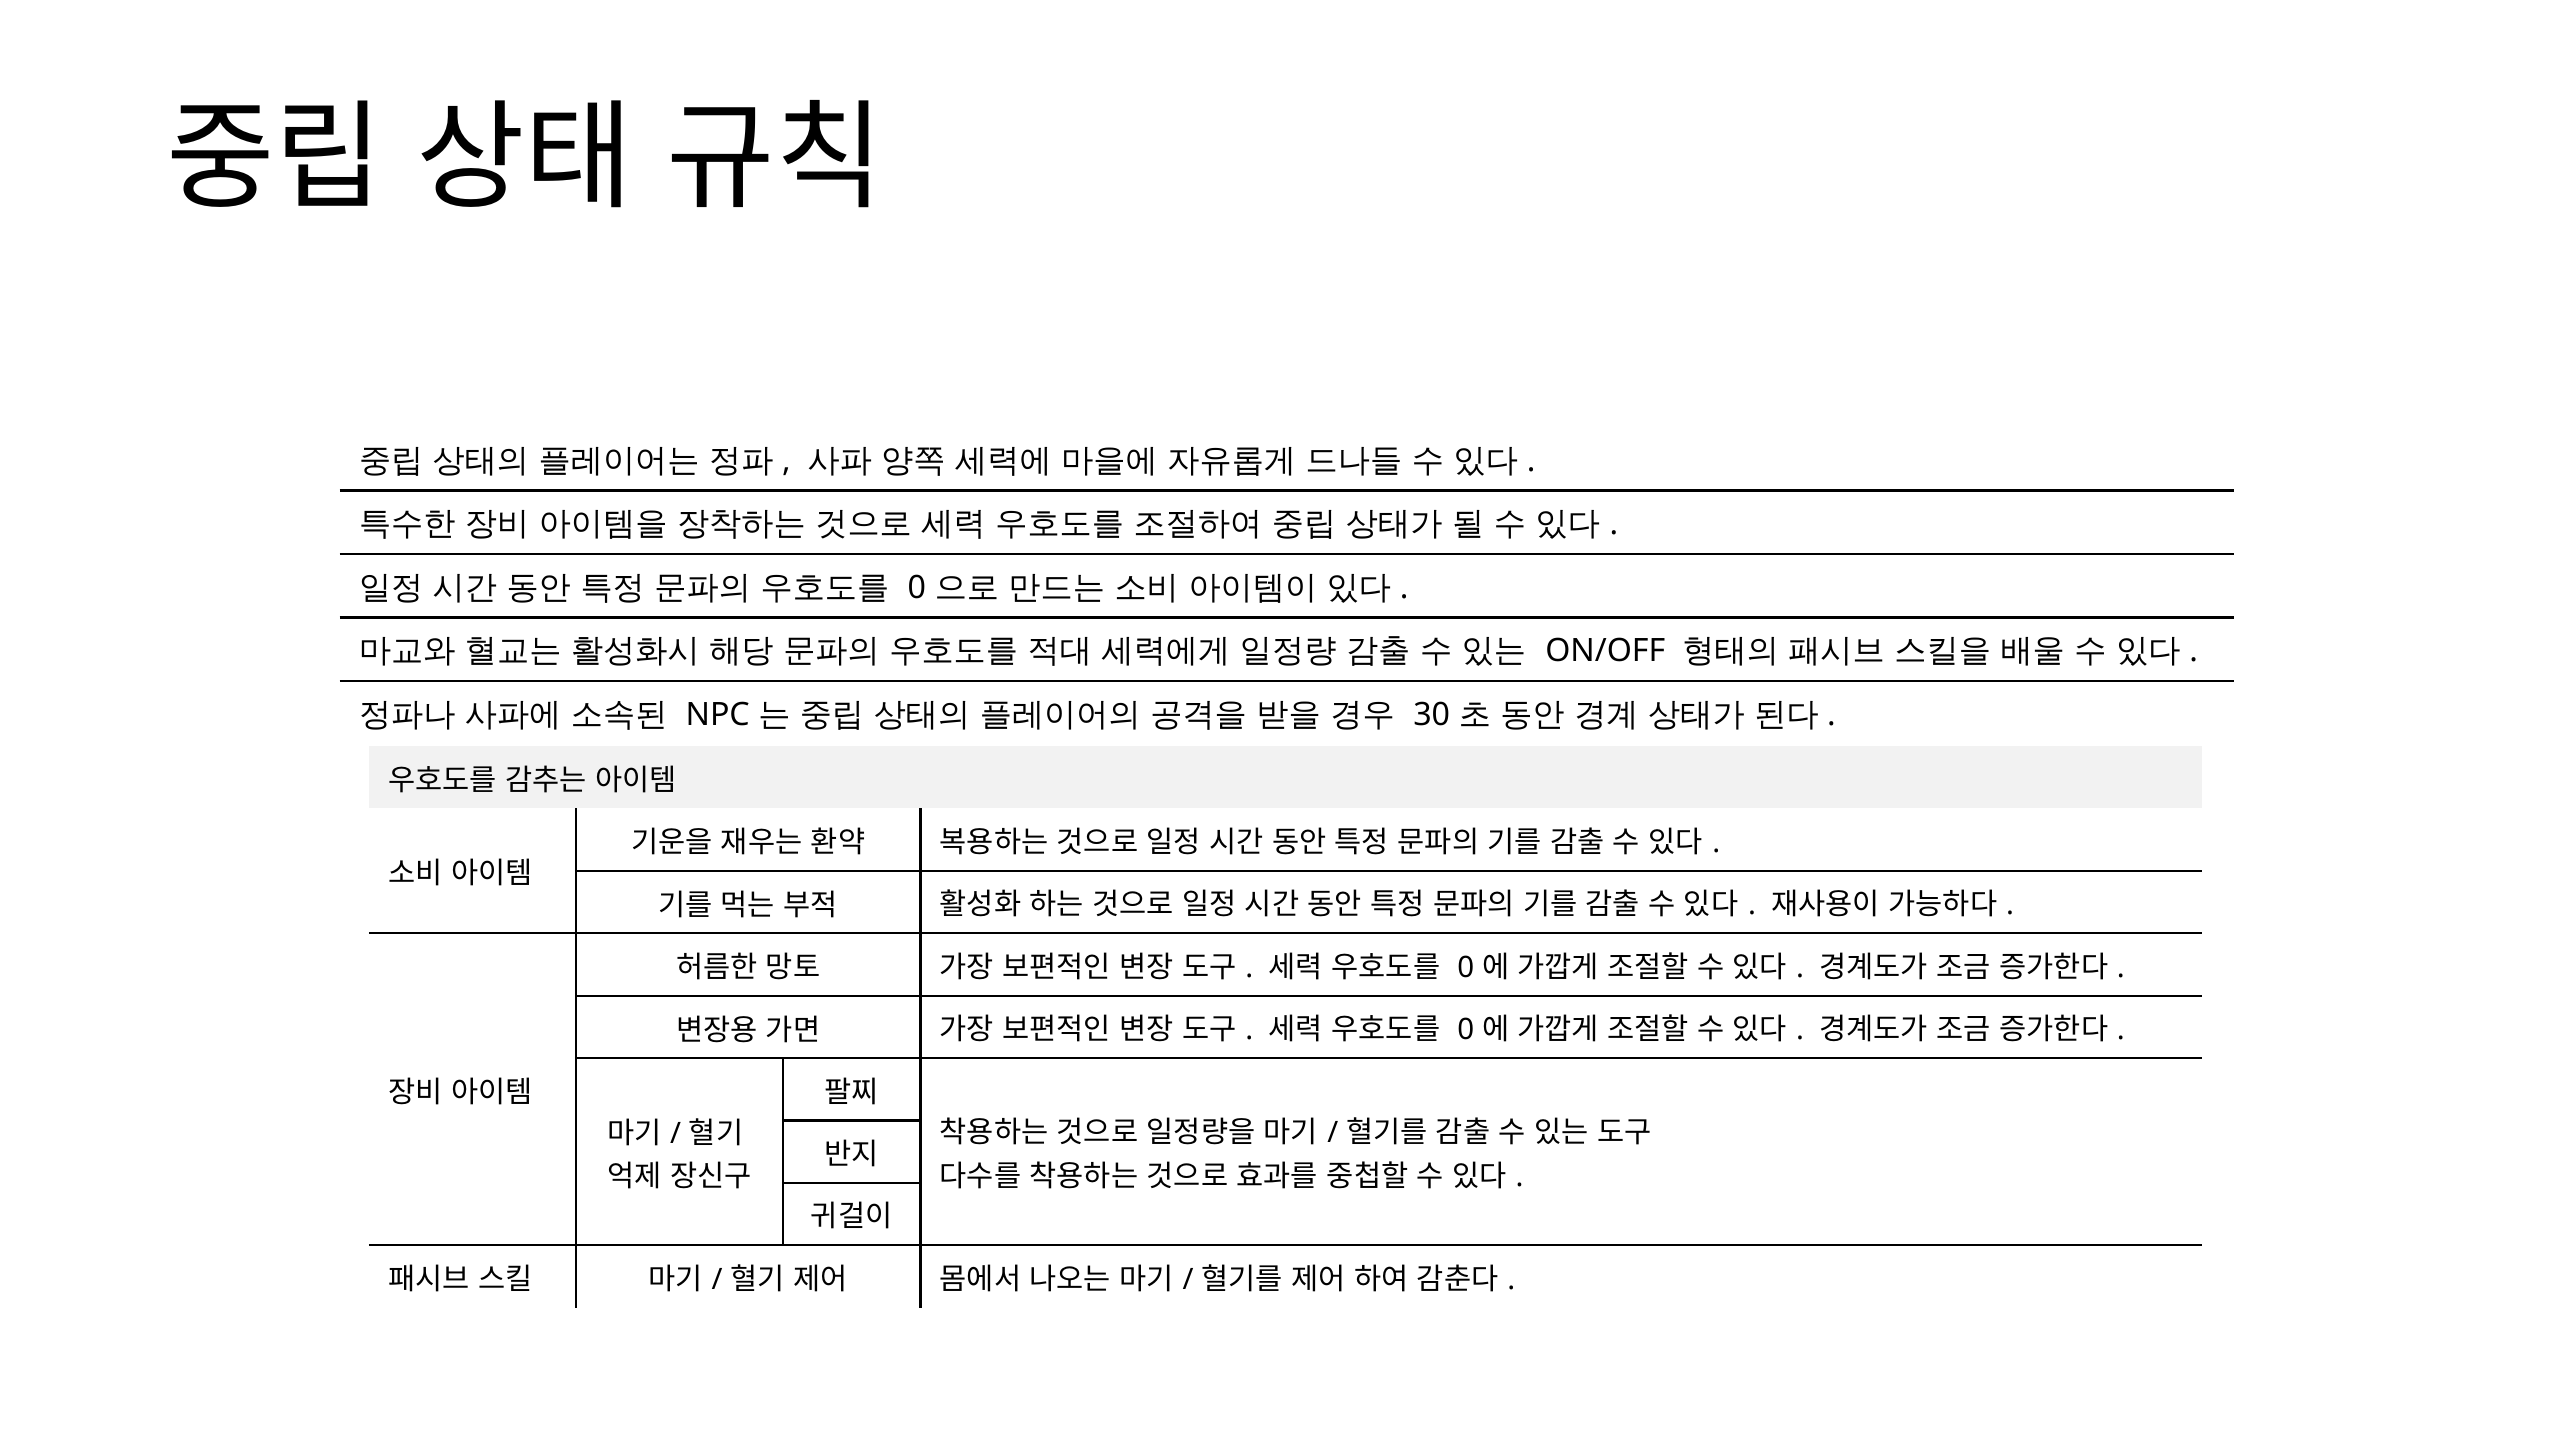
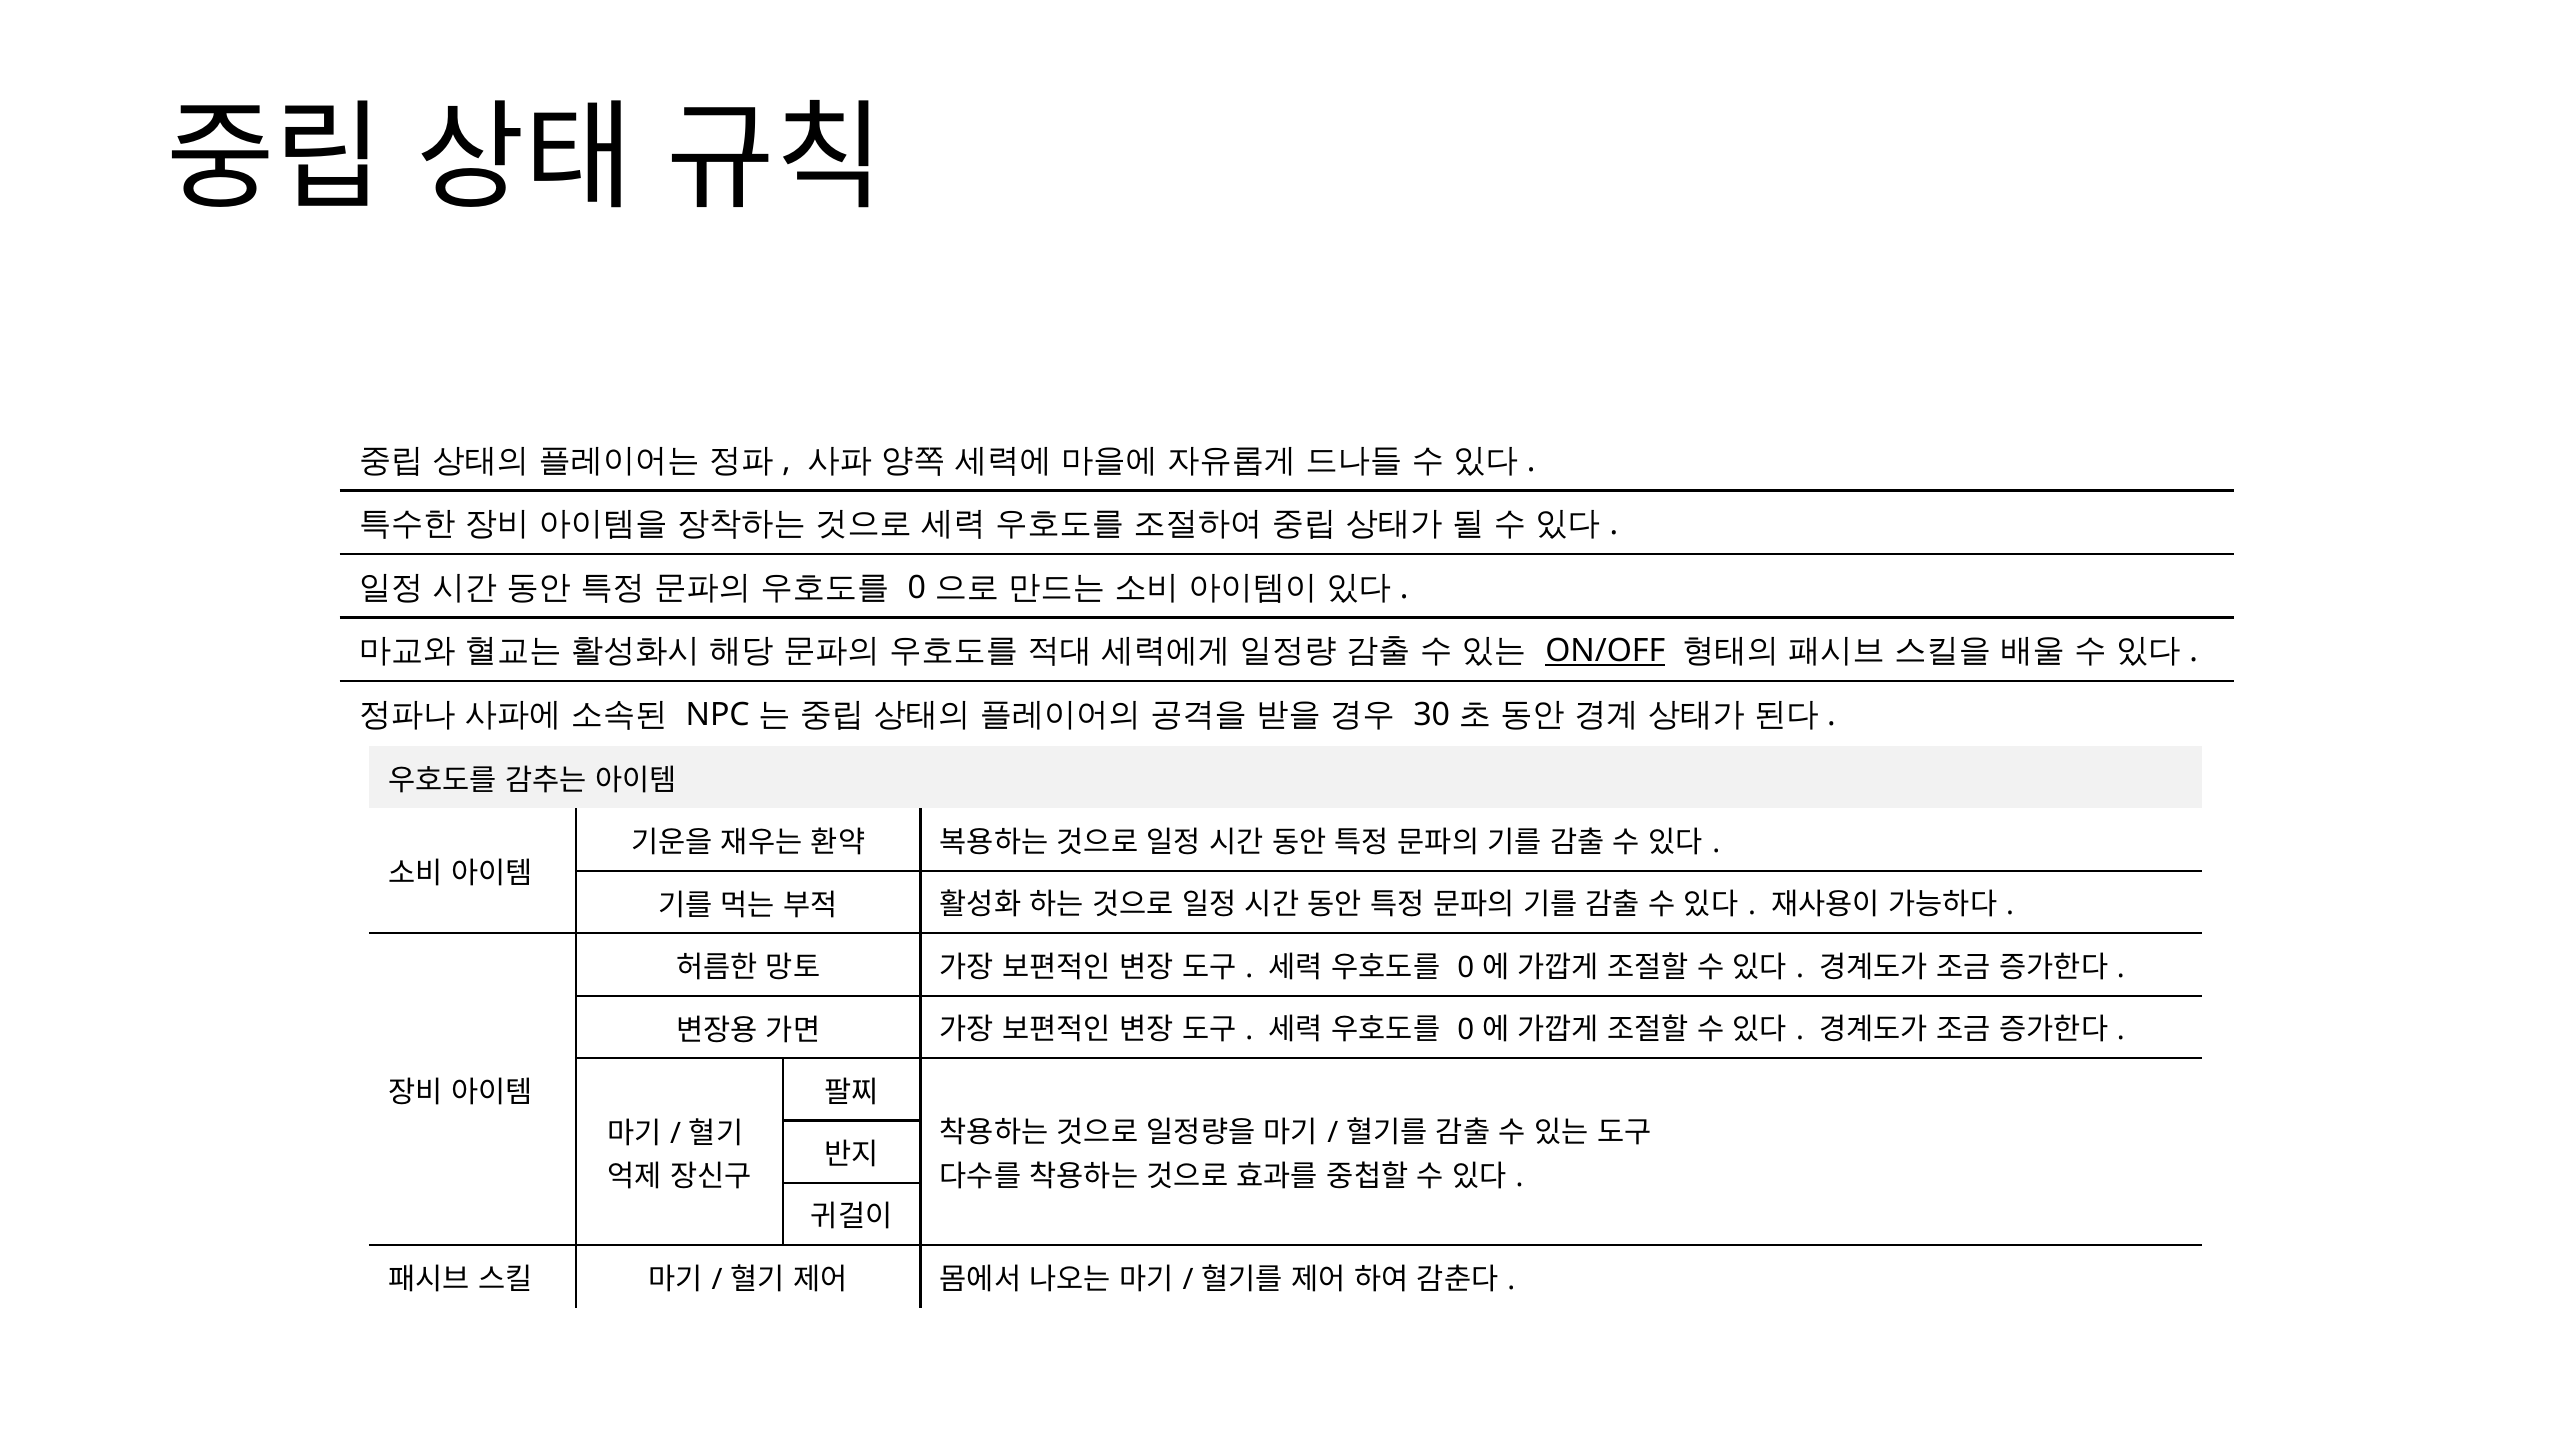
ON/OFF underline: none -> present
